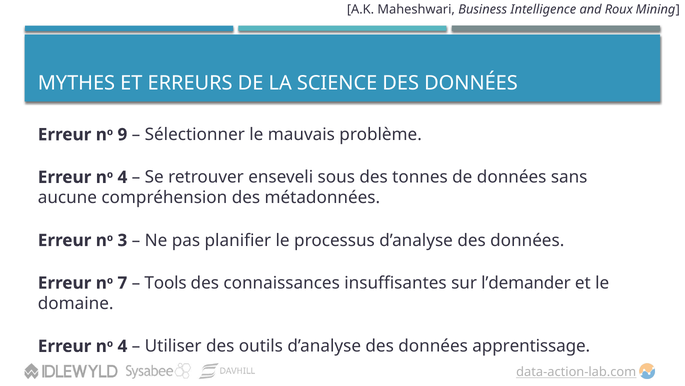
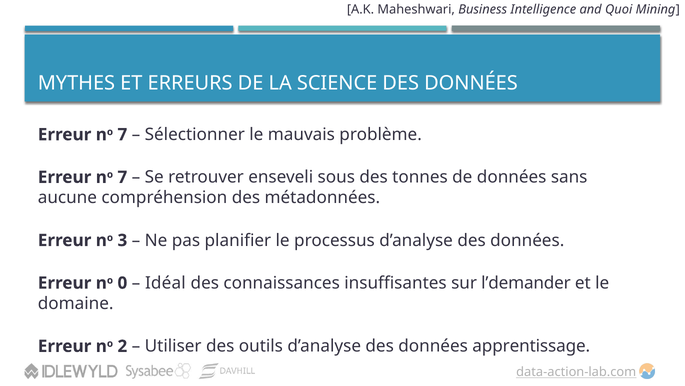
Roux: Roux -> Quoi
9 at (122, 134): 9 -> 7
4 at (122, 177): 4 -> 7
7: 7 -> 0
Tools: Tools -> Idéal
4 at (122, 346): 4 -> 2
